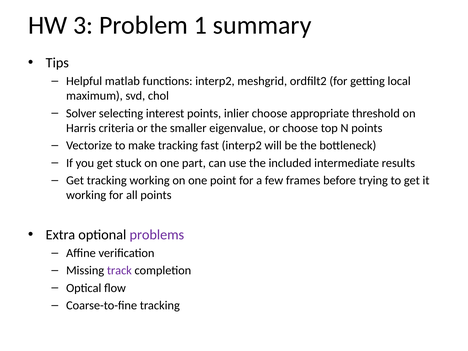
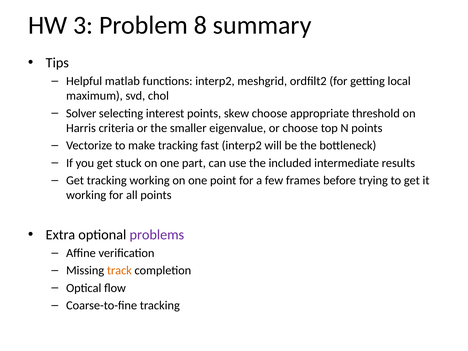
1: 1 -> 8
inlier: inlier -> skew
track colour: purple -> orange
